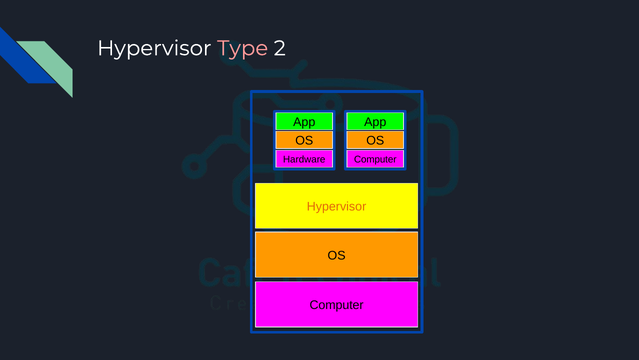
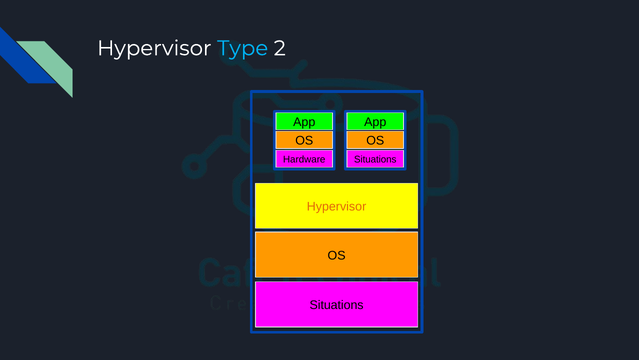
Type colour: pink -> light blue
Computer at (375, 159): Computer -> Situations
Computer at (337, 305): Computer -> Situations
